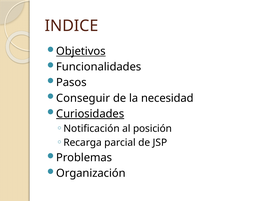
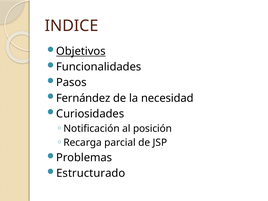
Conseguir: Conseguir -> Fernández
Curiosidades underline: present -> none
Organización: Organización -> Estructurado
